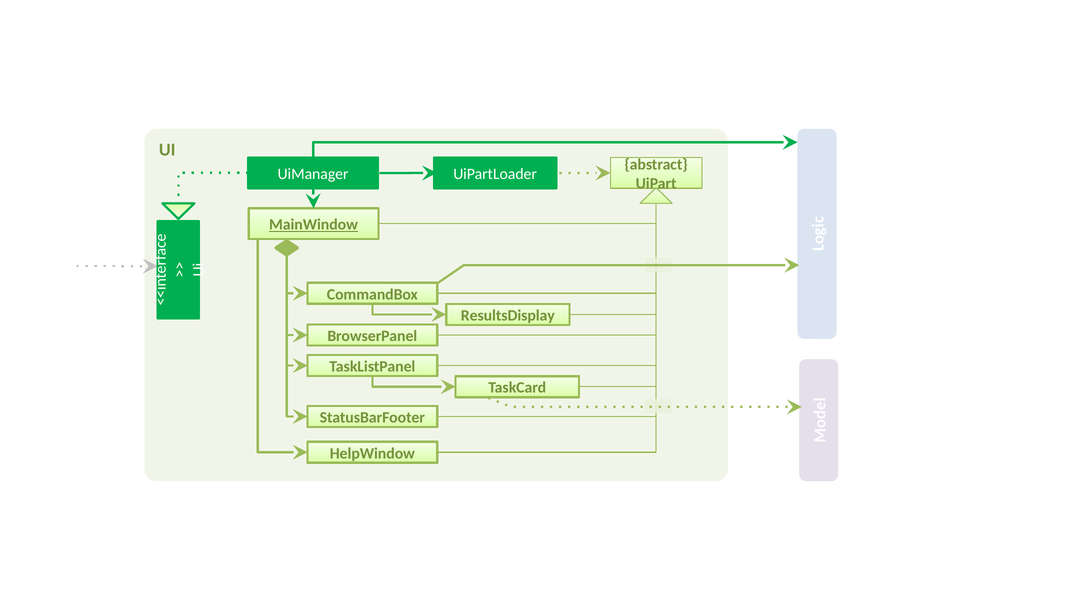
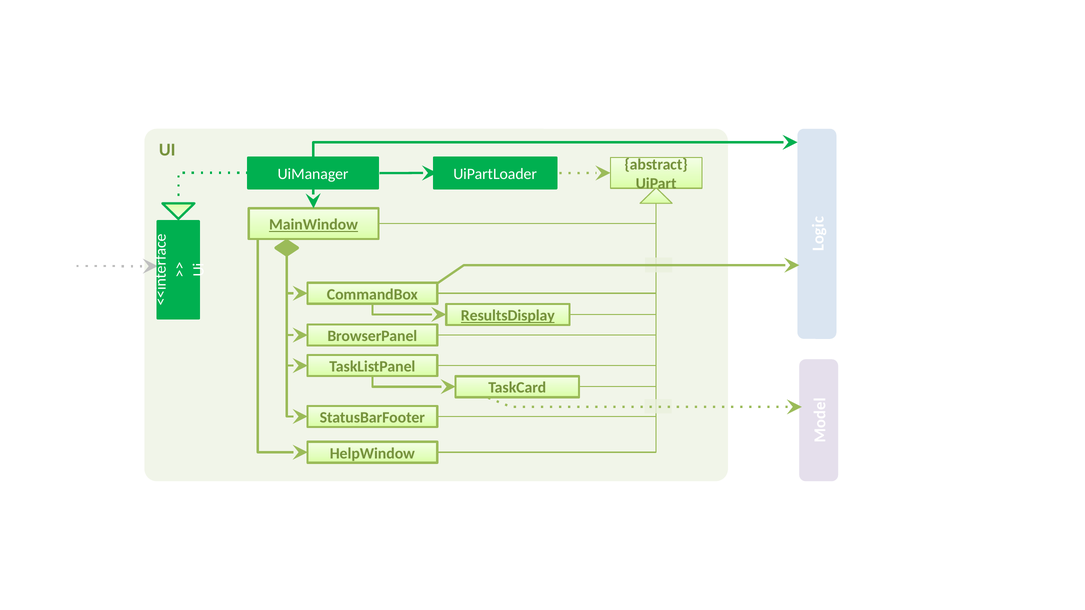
ResultsDisplay underline: none -> present
